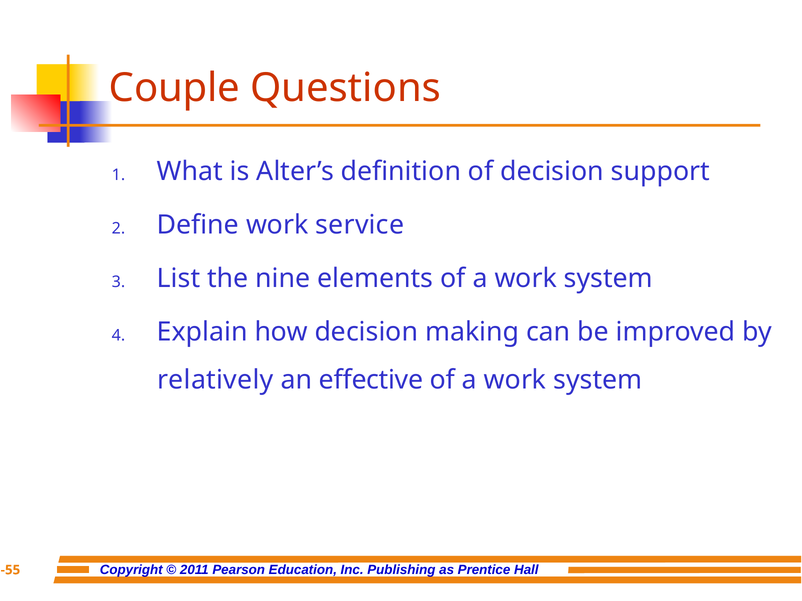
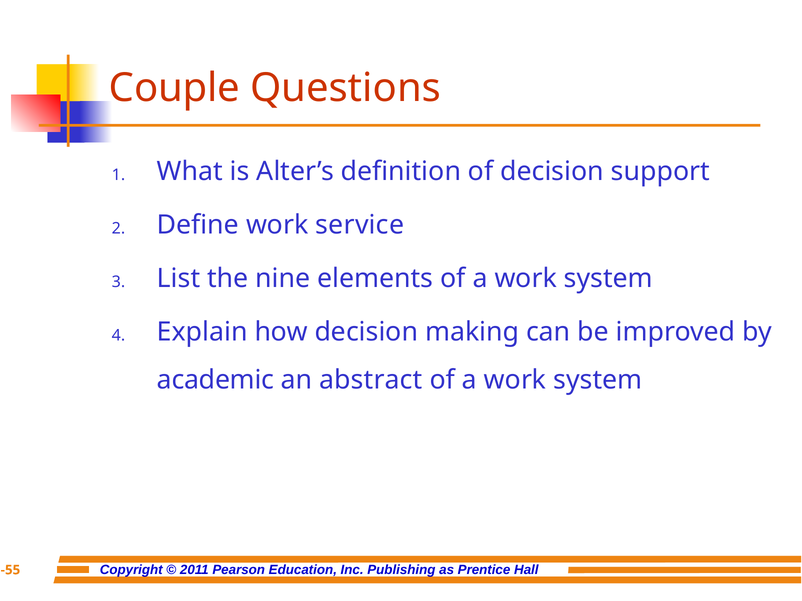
relatively: relatively -> academic
effective: effective -> abstract
